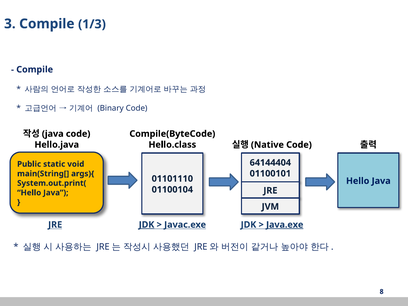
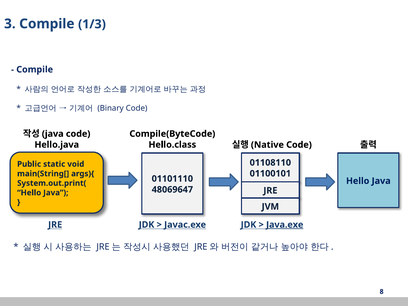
64144404: 64144404 -> 01108110
01100104: 01100104 -> 48069647
JDK at (147, 225) underline: present -> none
